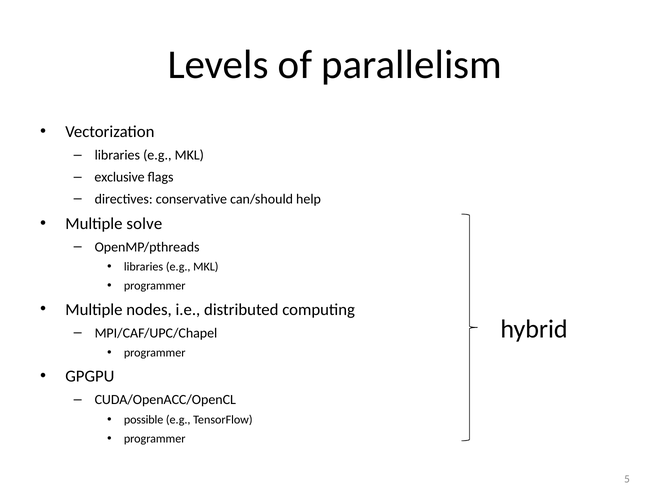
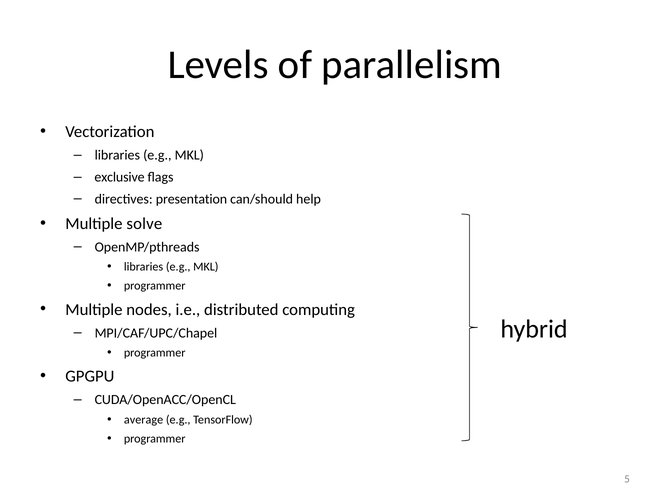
conservative: conservative -> presentation
possible: possible -> average
